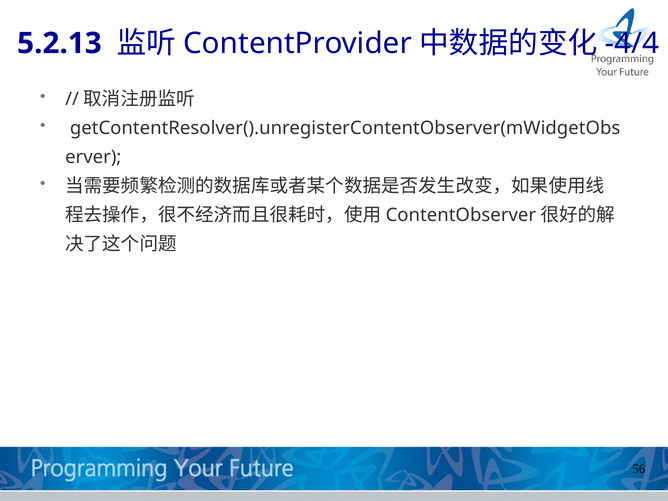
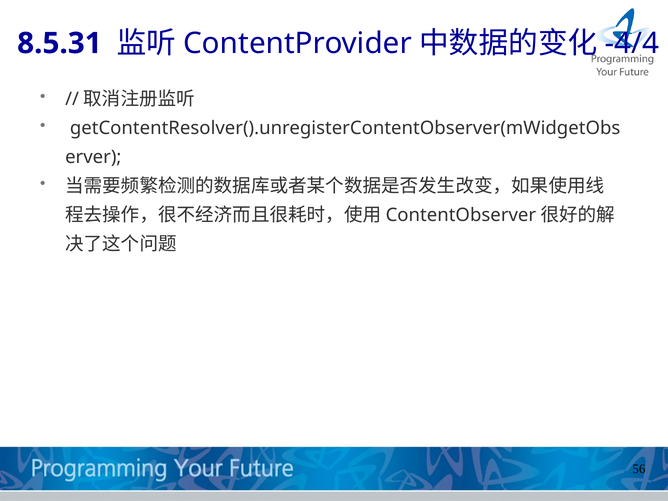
5.2.13: 5.2.13 -> 8.5.31
